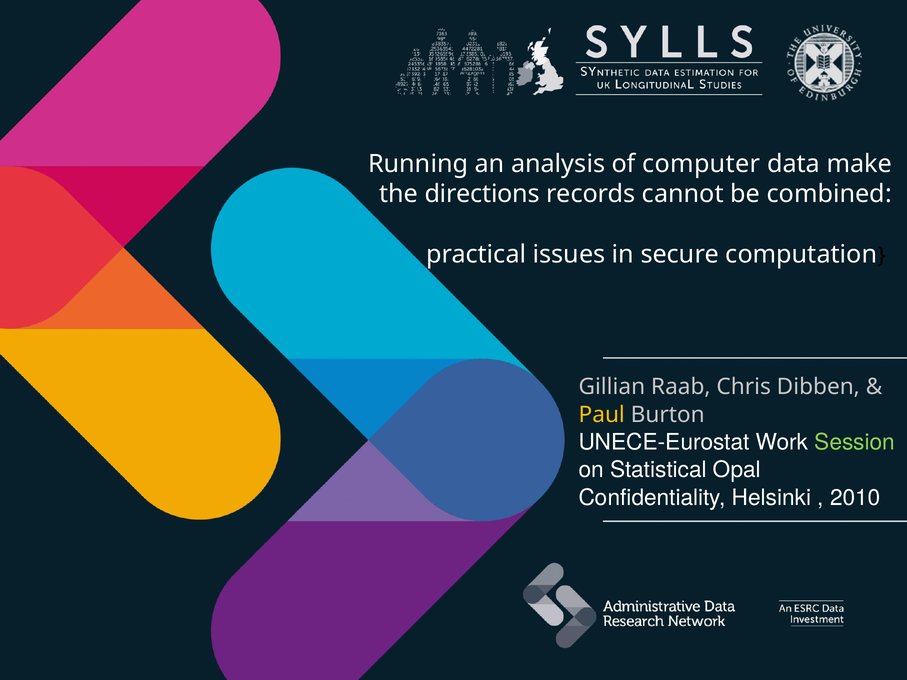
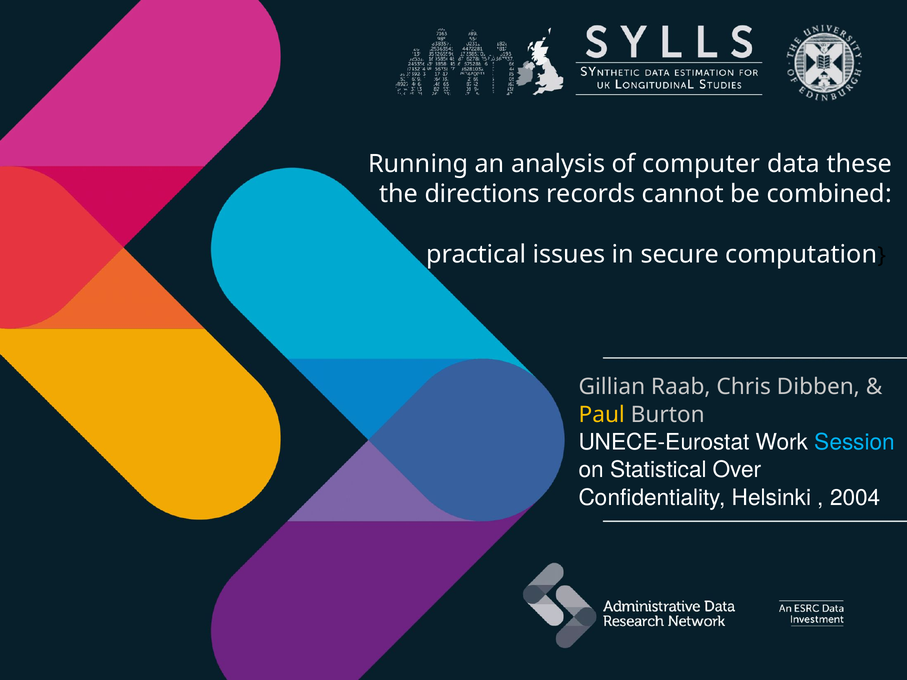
make: make -> these
Session colour: light green -> light blue
Opal: Opal -> Over
2010: 2010 -> 2004
